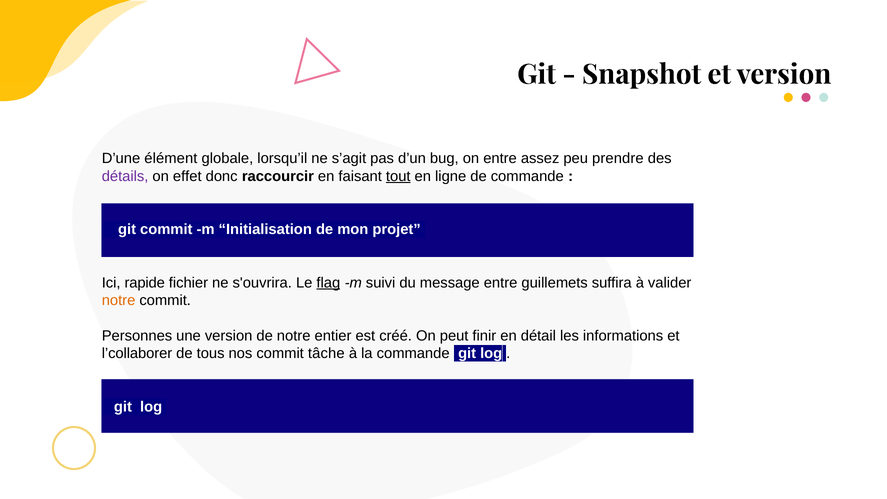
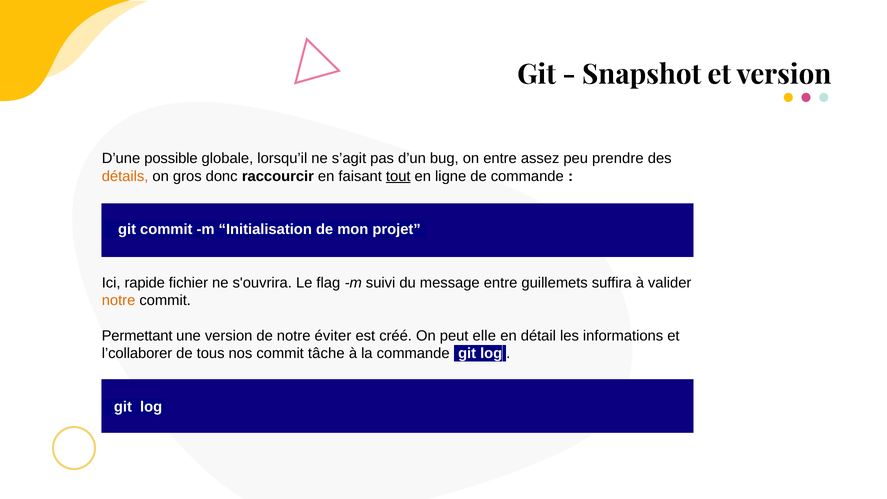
élément: élément -> possible
détails colour: purple -> orange
effet: effet -> gros
flag underline: present -> none
Personnes: Personnes -> Permettant
entier: entier -> éviter
finir: finir -> elle
